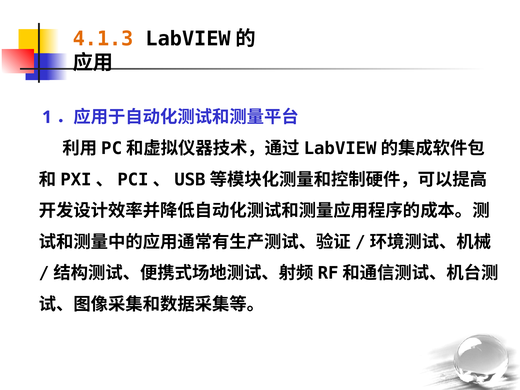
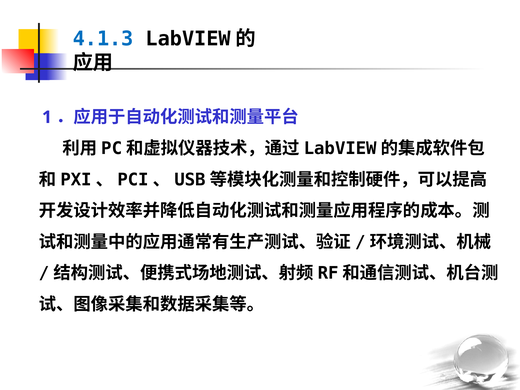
4.1.3 colour: orange -> blue
